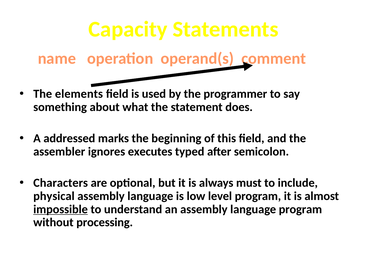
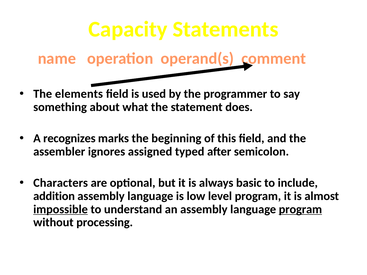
addressed: addressed -> recognizes
executes: executes -> assigned
must: must -> basic
physical: physical -> addition
program at (300, 209) underline: none -> present
